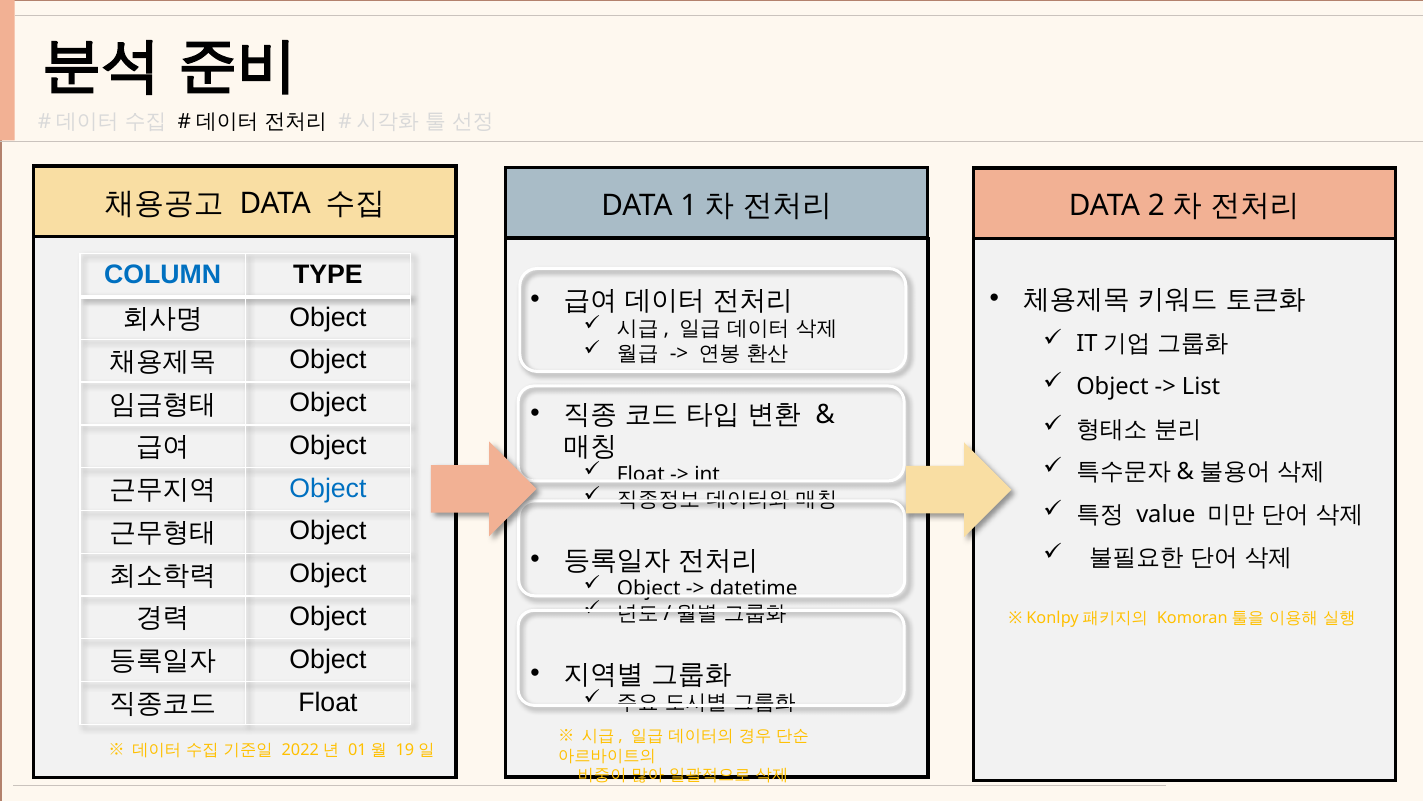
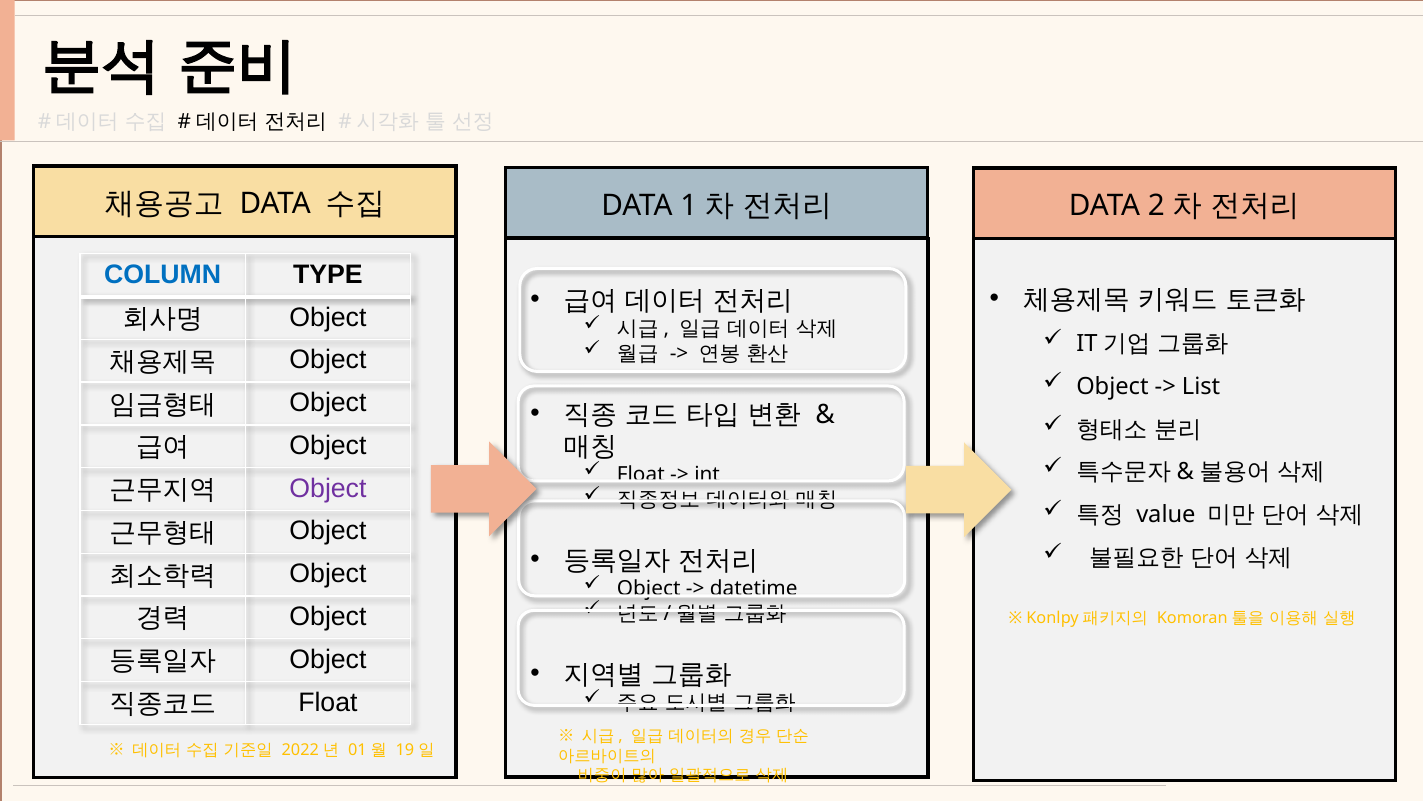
Object at (328, 488) colour: blue -> purple
